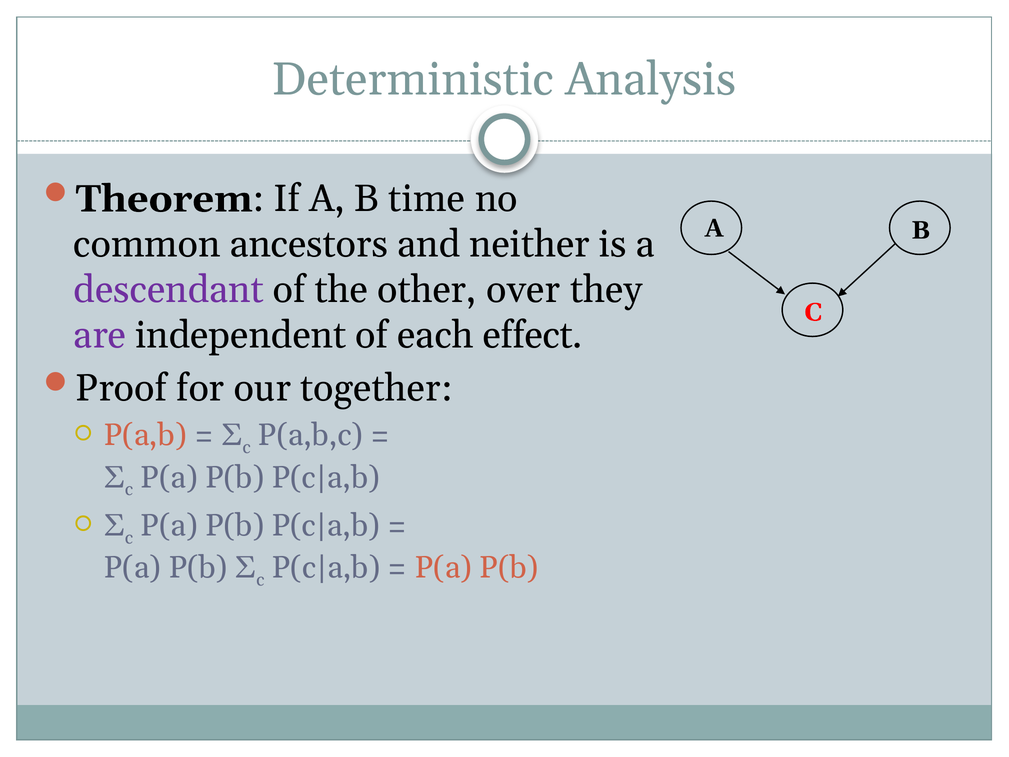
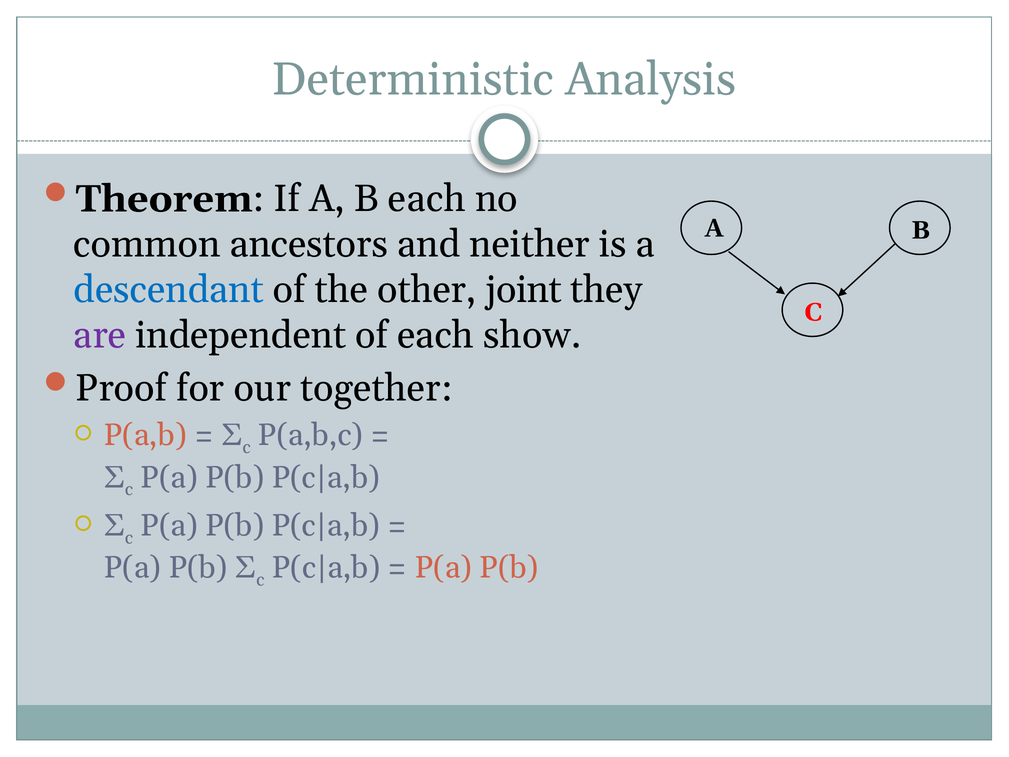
B time: time -> each
descendant colour: purple -> blue
over: over -> joint
effect: effect -> show
